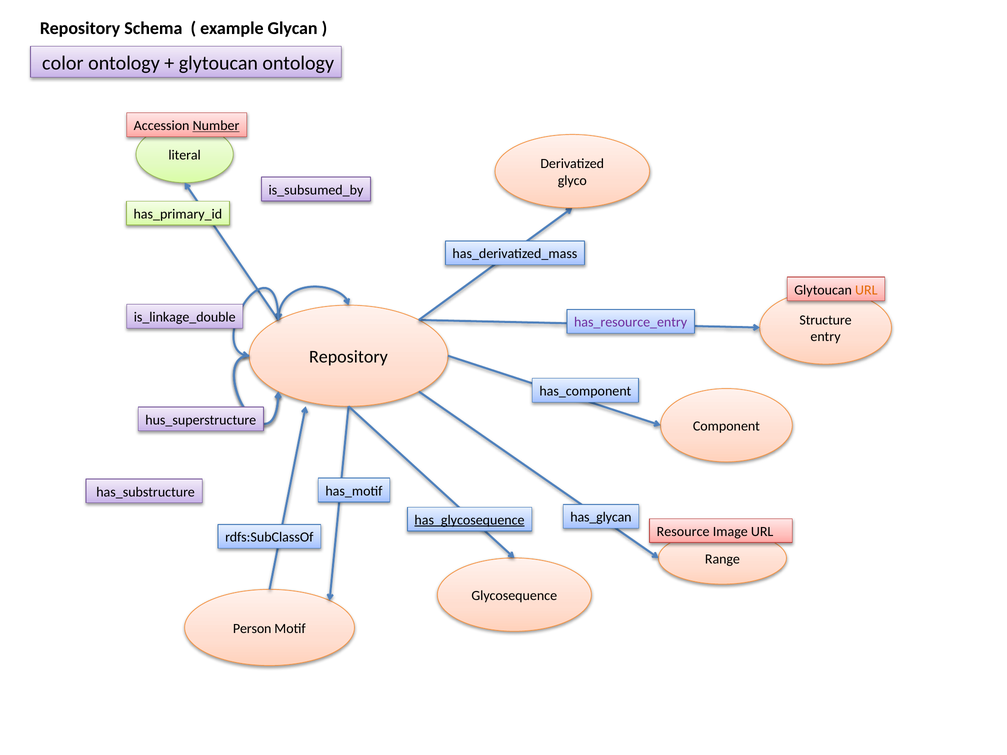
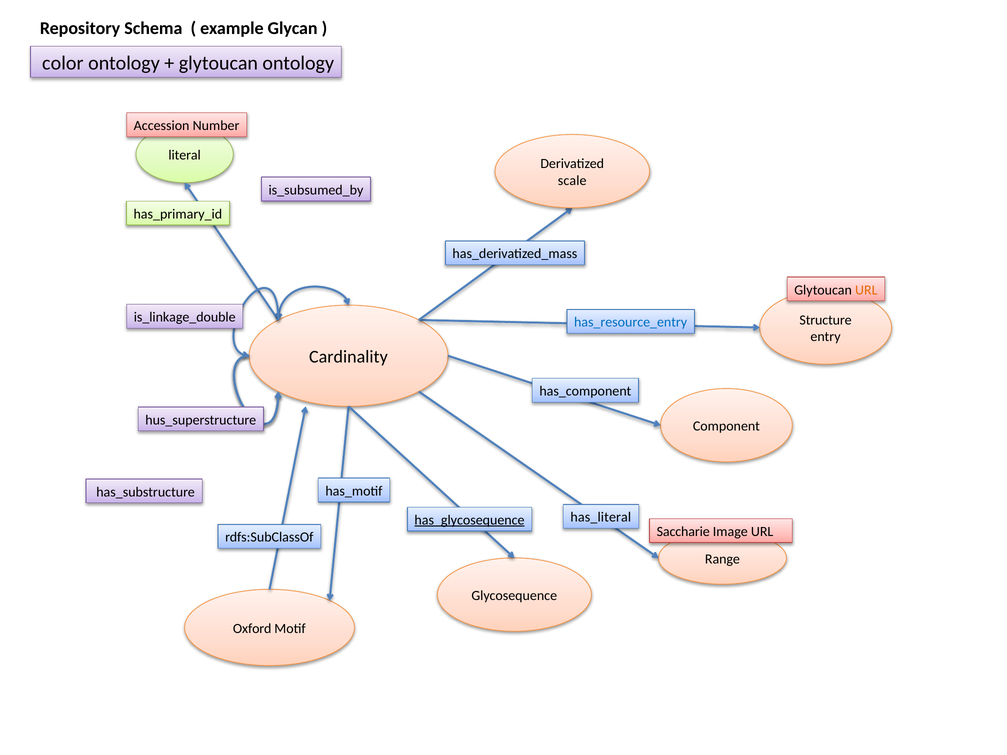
Number underline: present -> none
glyco: glyco -> scale
has_resource_entry colour: purple -> blue
Repository at (348, 357): Repository -> Cardinality
has_glycan: has_glycan -> has_literal
Resource: Resource -> Saccharie
Person: Person -> Oxford
